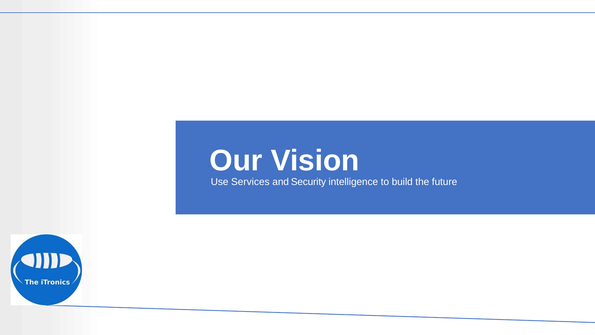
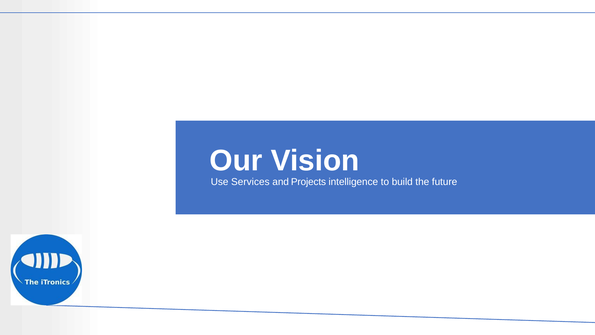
Security: Security -> Projects
